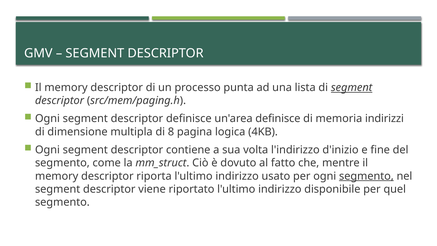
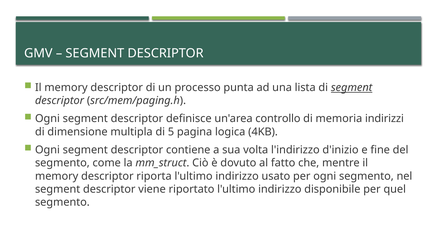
un'area definisce: definisce -> controllo
8: 8 -> 5
segmento at (366, 176) underline: present -> none
